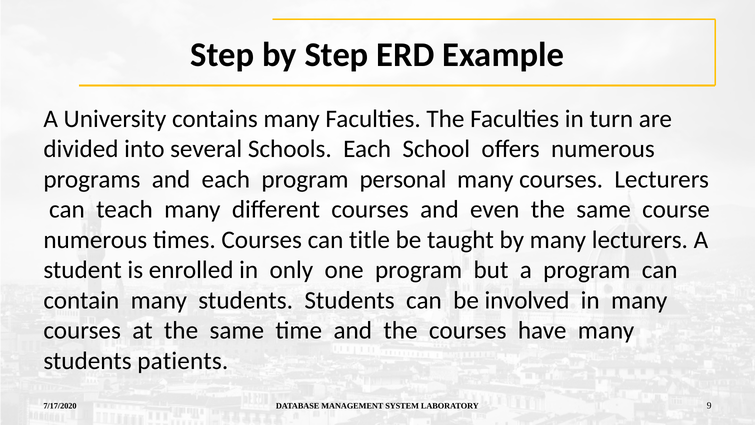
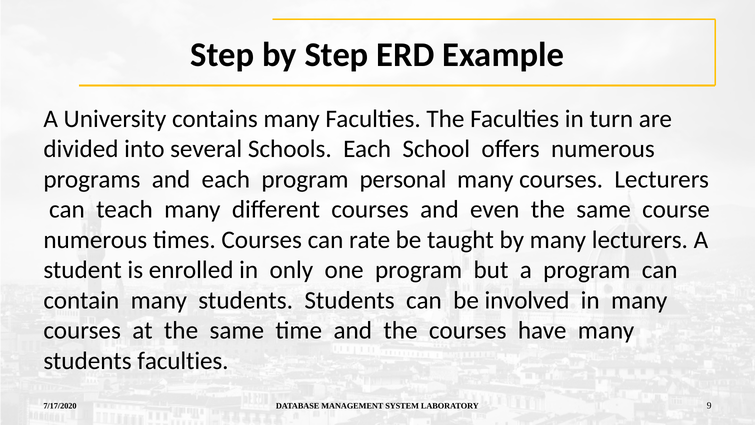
title: title -> rate
students patients: patients -> faculties
